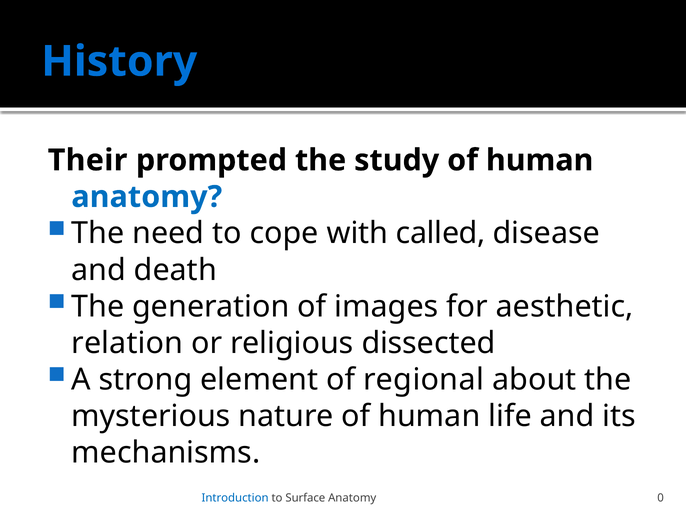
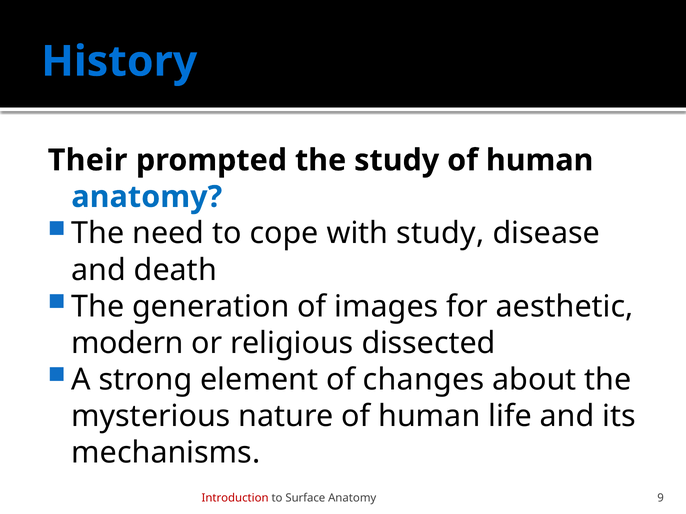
with called: called -> study
relation: relation -> modern
regional: regional -> changes
Introduction colour: blue -> red
0: 0 -> 9
